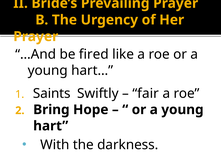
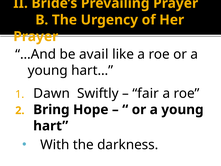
fired: fired -> avail
Saints: Saints -> Dawn
